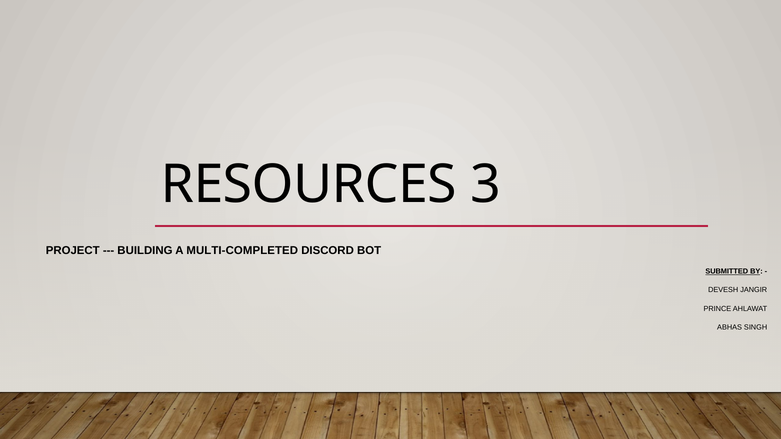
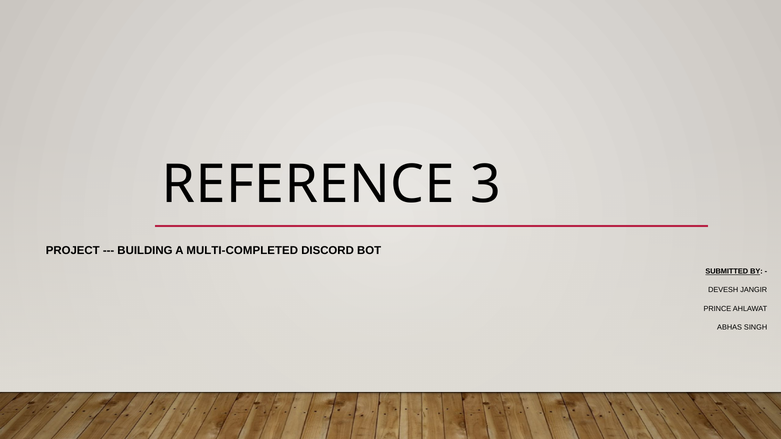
RESOURCES: RESOURCES -> REFERENCE
